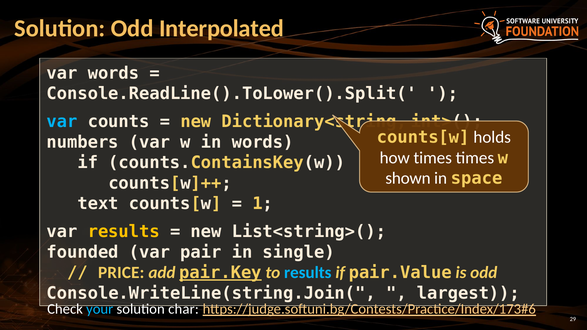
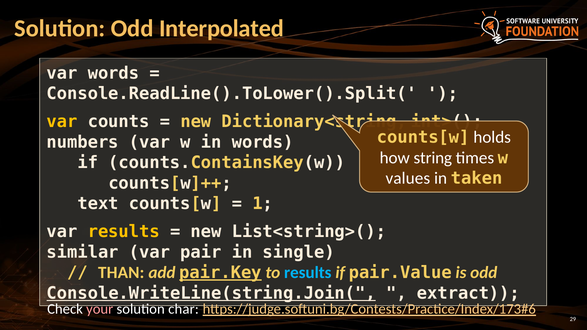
var at (62, 122) colour: light blue -> yellow
how times: times -> string
shown: shown -> values
space: space -> taken
founded: founded -> similar
PRICE: PRICE -> THAN
Console.WriteLine(string.Join( underline: none -> present
largest: largest -> extract
your colour: light blue -> pink
